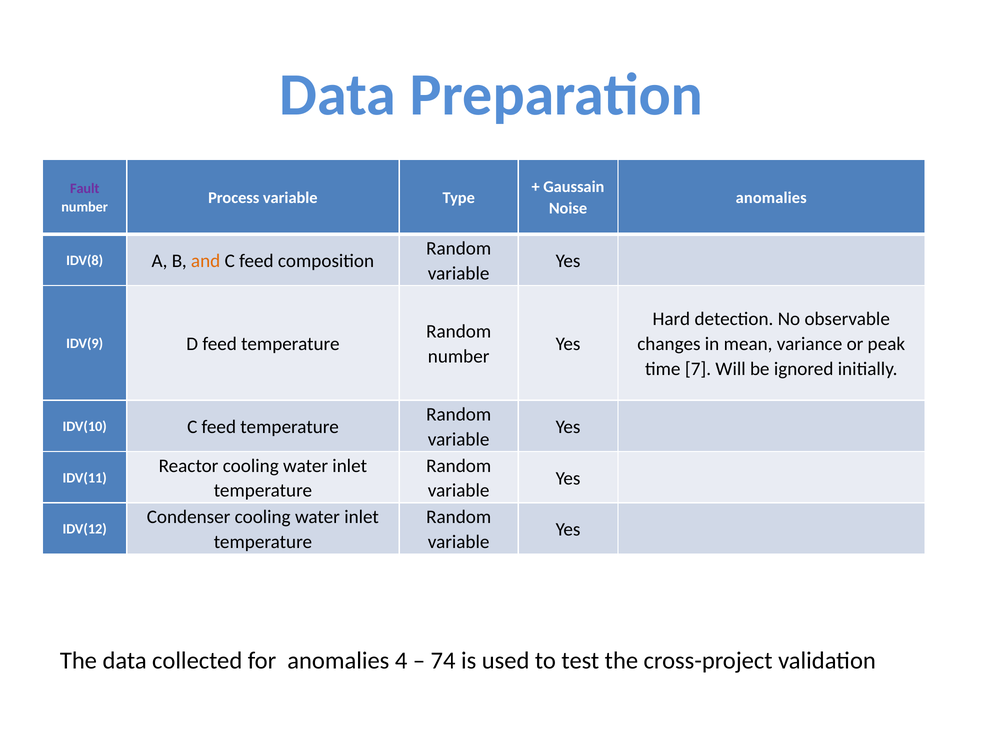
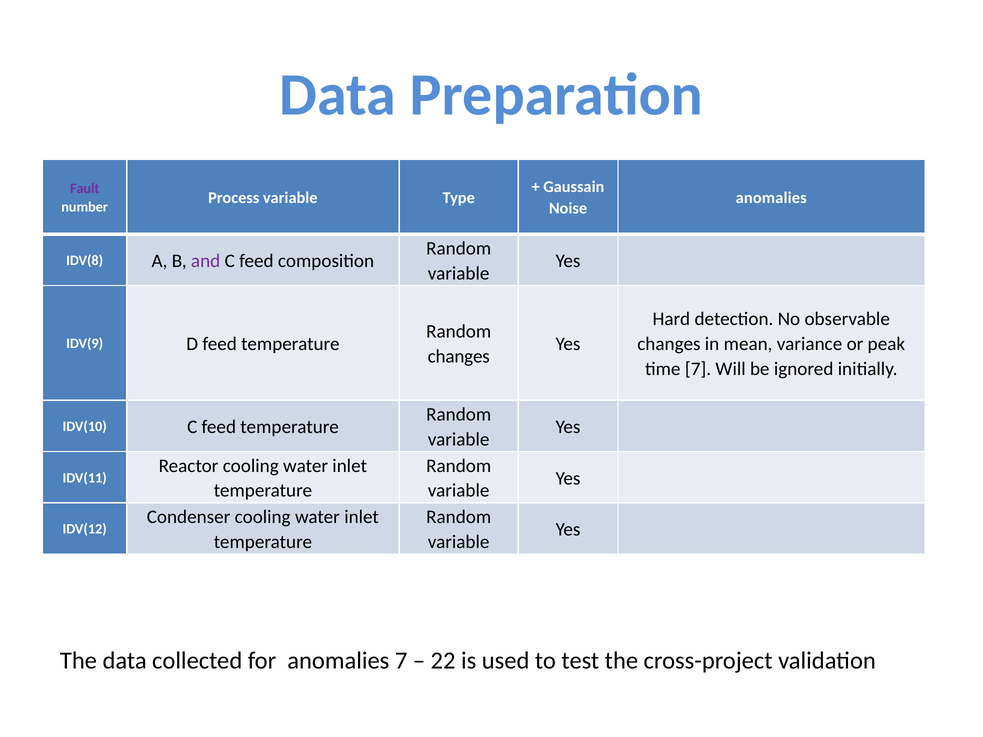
and colour: orange -> purple
number at (459, 356): number -> changes
anomalies 4: 4 -> 7
74: 74 -> 22
